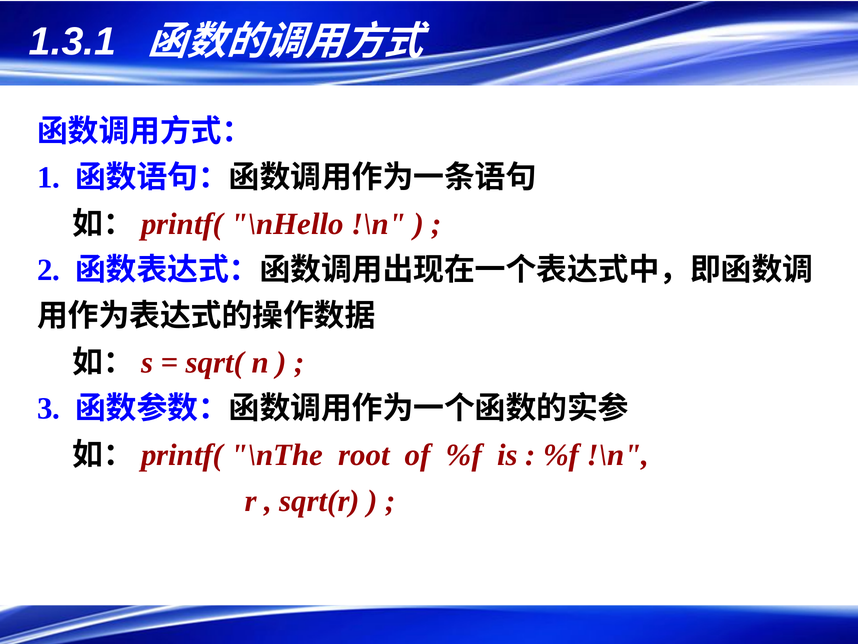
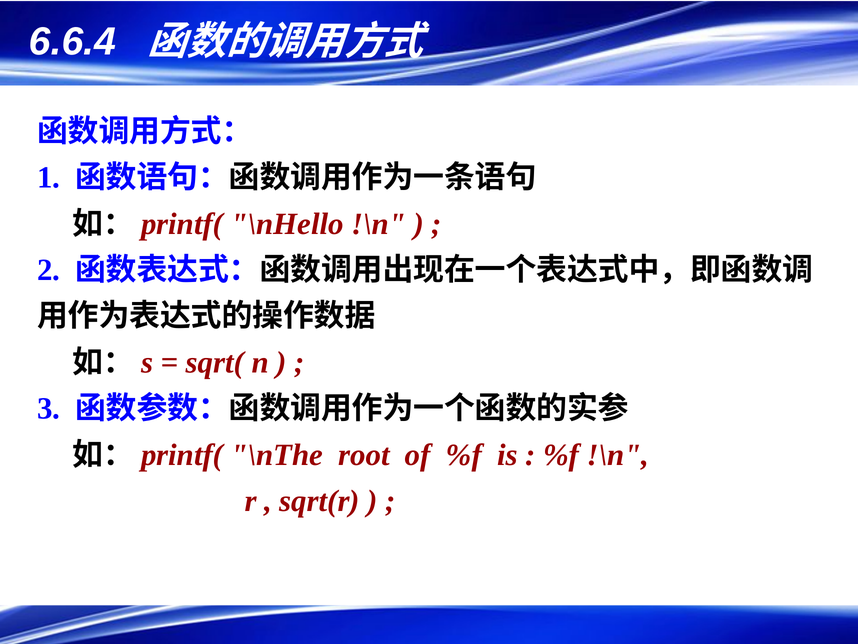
1.3.1: 1.3.1 -> 6.6.4
